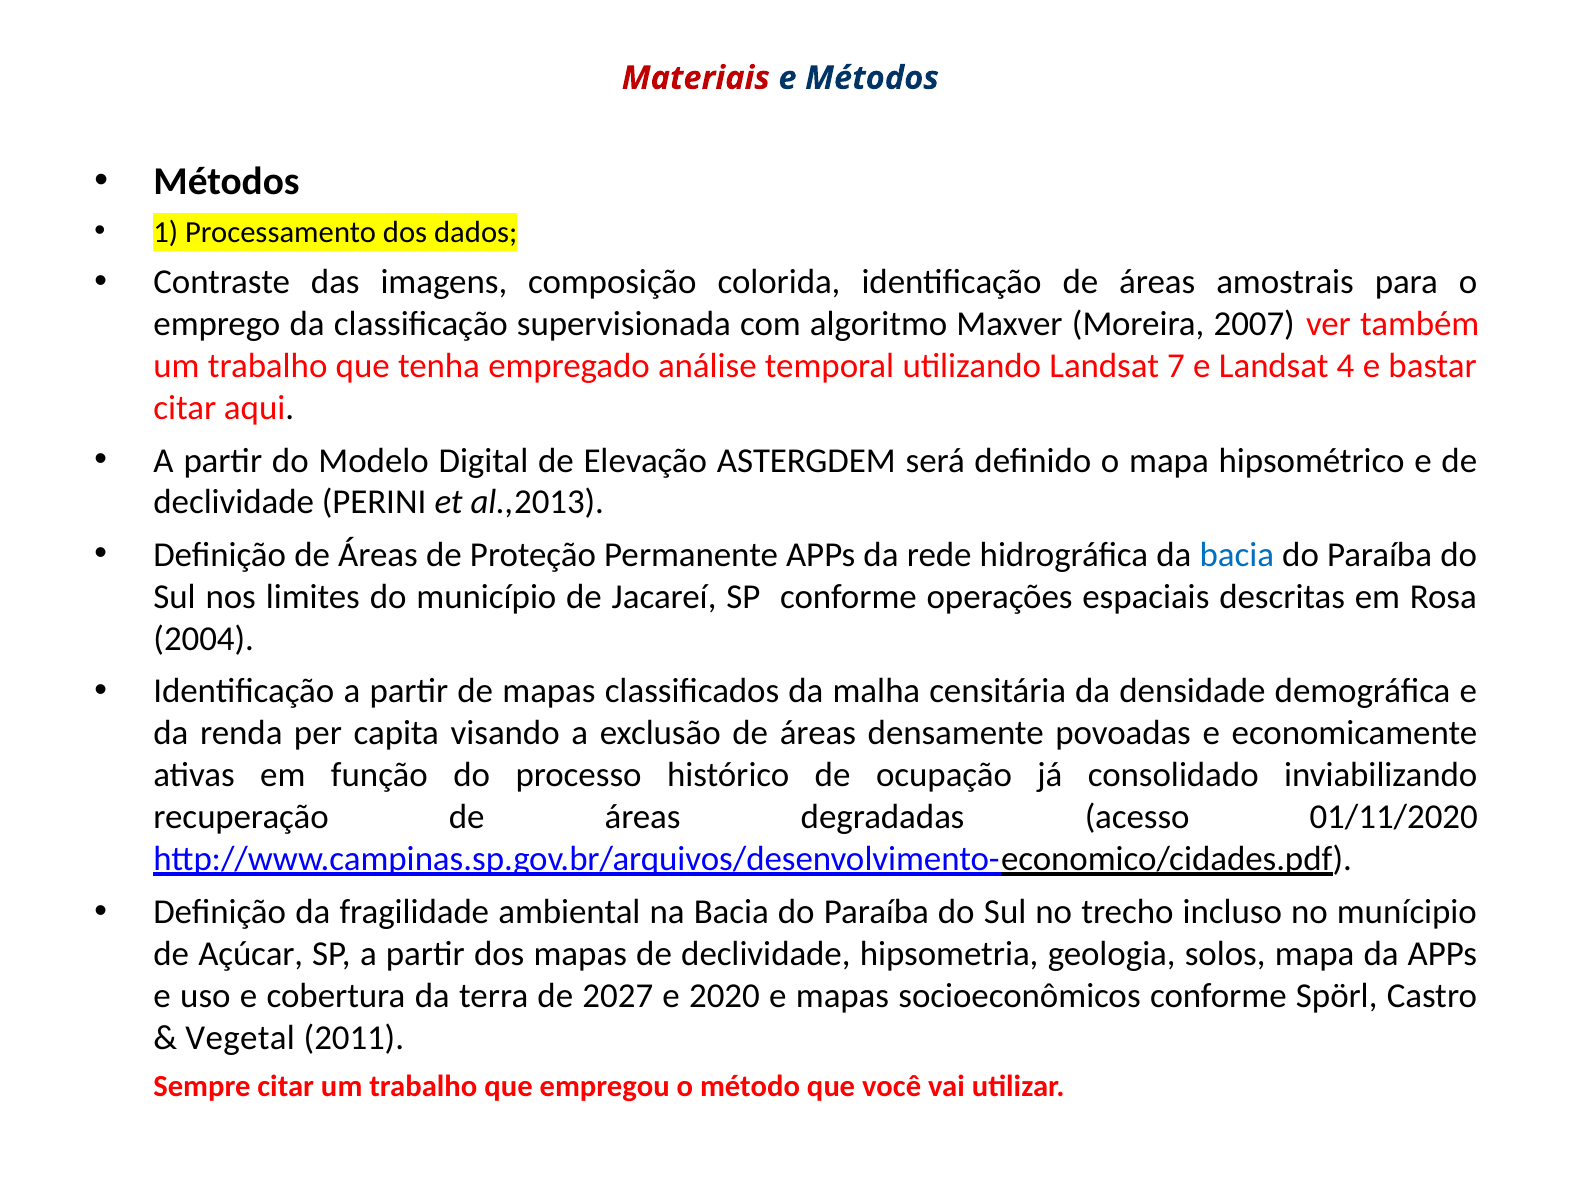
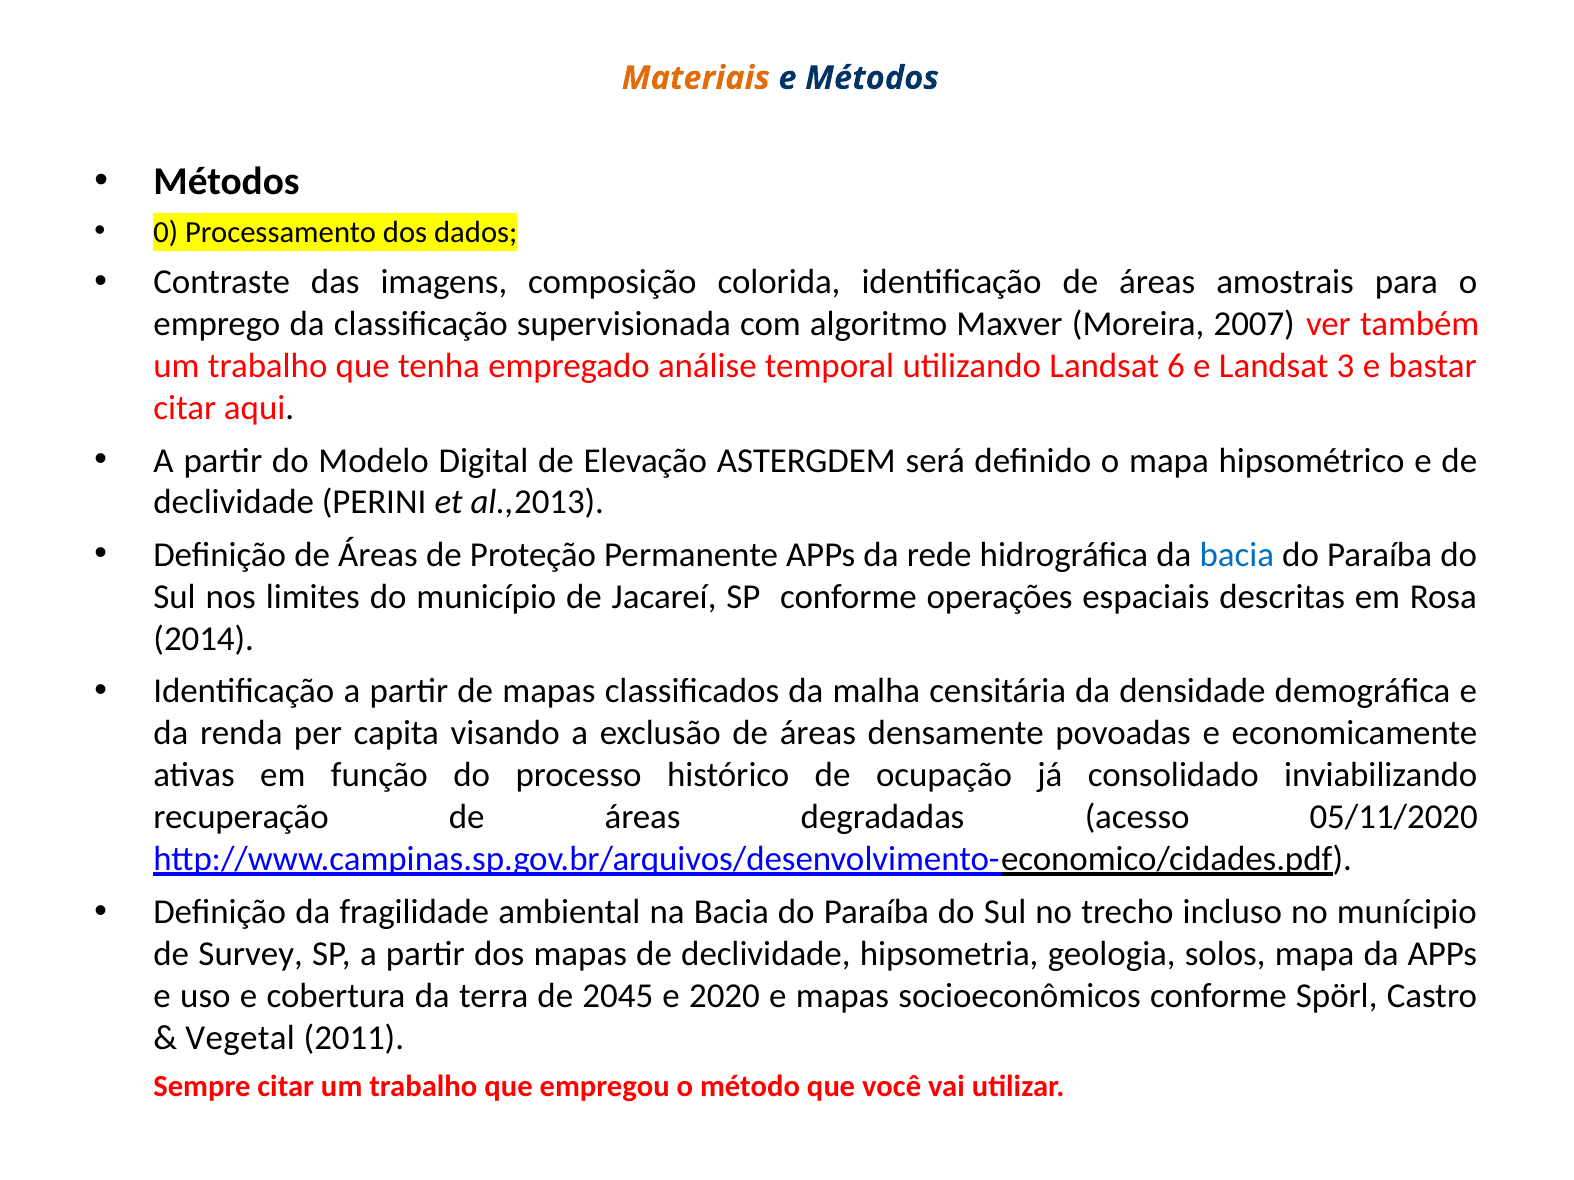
Materiais colour: red -> orange
1: 1 -> 0
7: 7 -> 6
4: 4 -> 3
2004: 2004 -> 2014
01/11/2020: 01/11/2020 -> 05/11/2020
Açúcar: Açúcar -> Survey
2027: 2027 -> 2045
